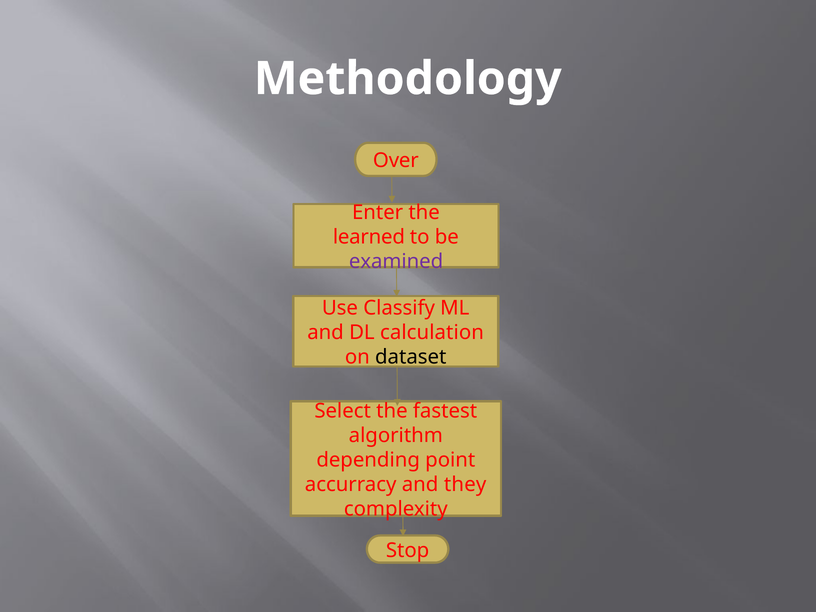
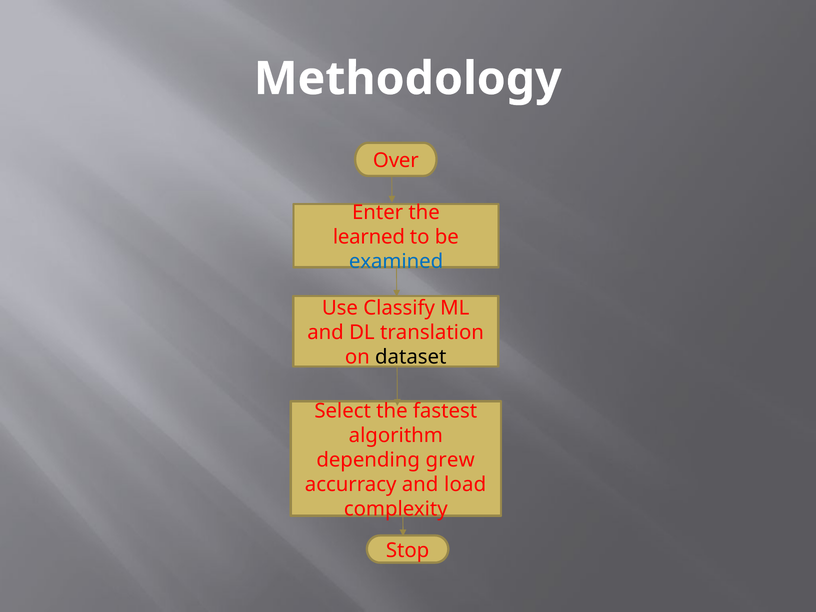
examined colour: purple -> blue
calculation: calculation -> translation
point: point -> grew
they: they -> load
